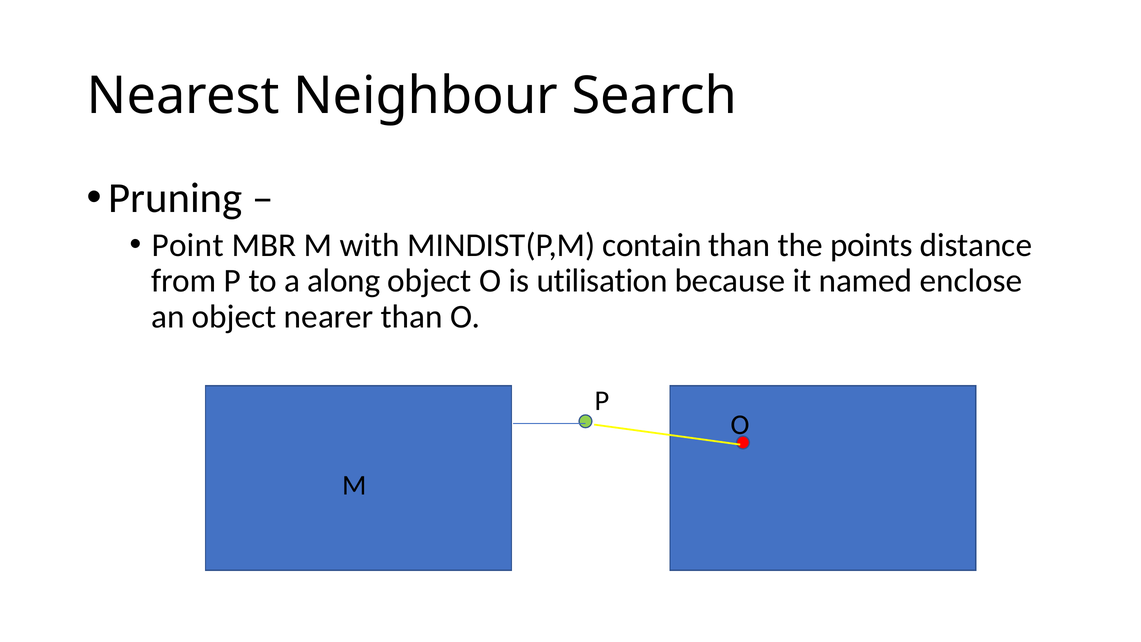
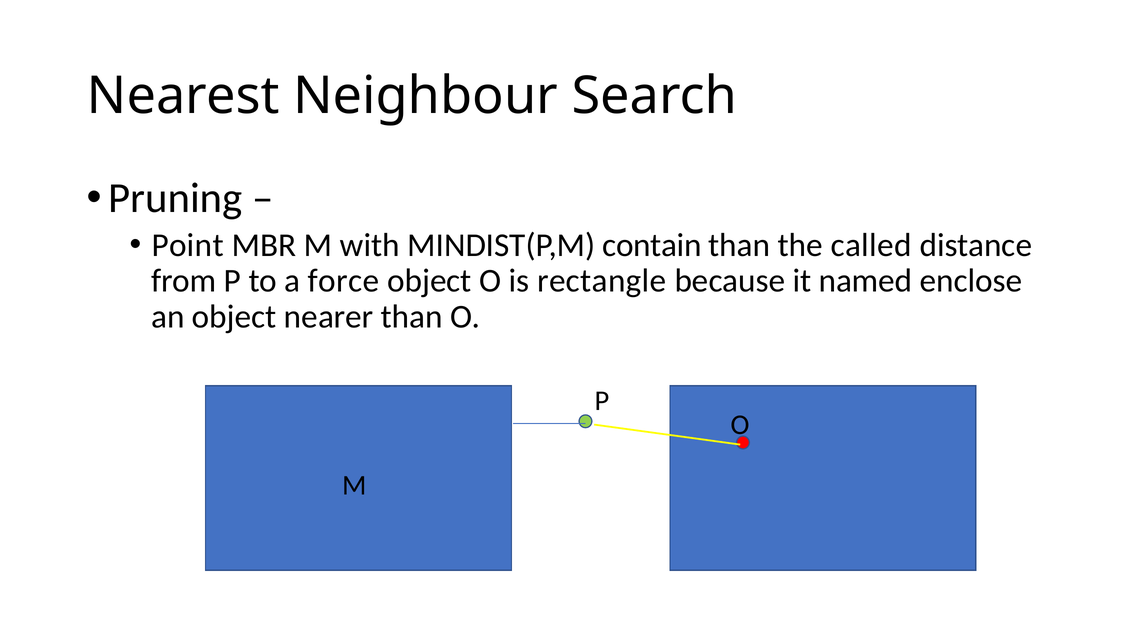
points: points -> called
along: along -> force
utilisation: utilisation -> rectangle
